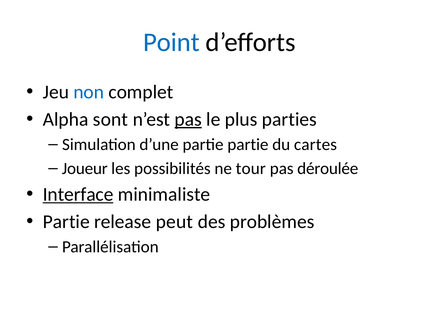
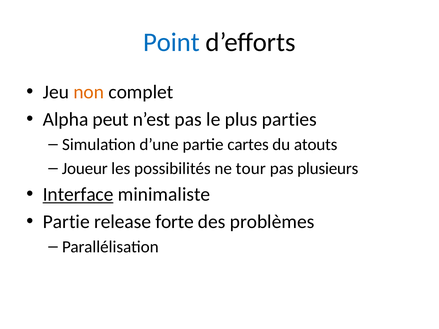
non colour: blue -> orange
sont: sont -> peut
pas at (188, 119) underline: present -> none
partie partie: partie -> cartes
cartes: cartes -> atouts
déroulée: déroulée -> plusieurs
peut: peut -> forte
